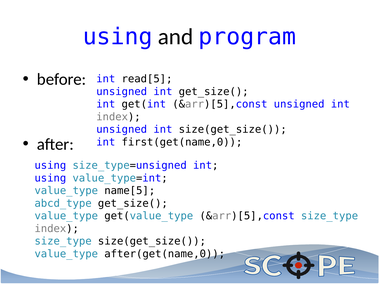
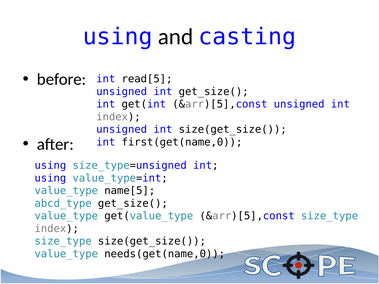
program: program -> casting
after(get(name,0: after(get(name,0 -> needs(get(name,0
